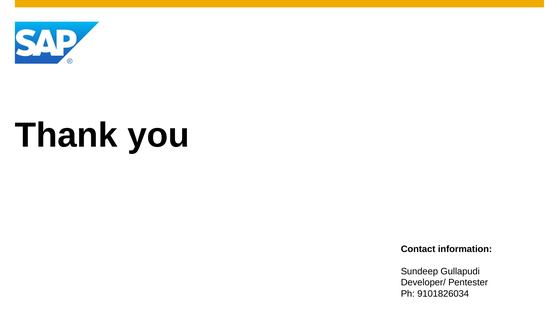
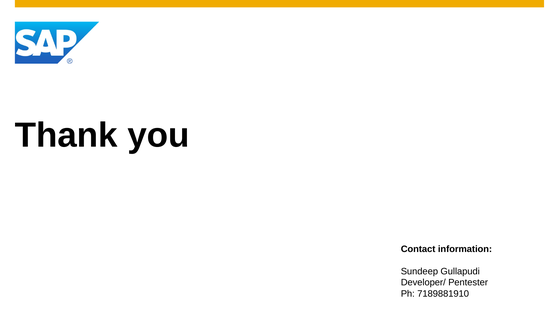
9101826034: 9101826034 -> 7189881910
